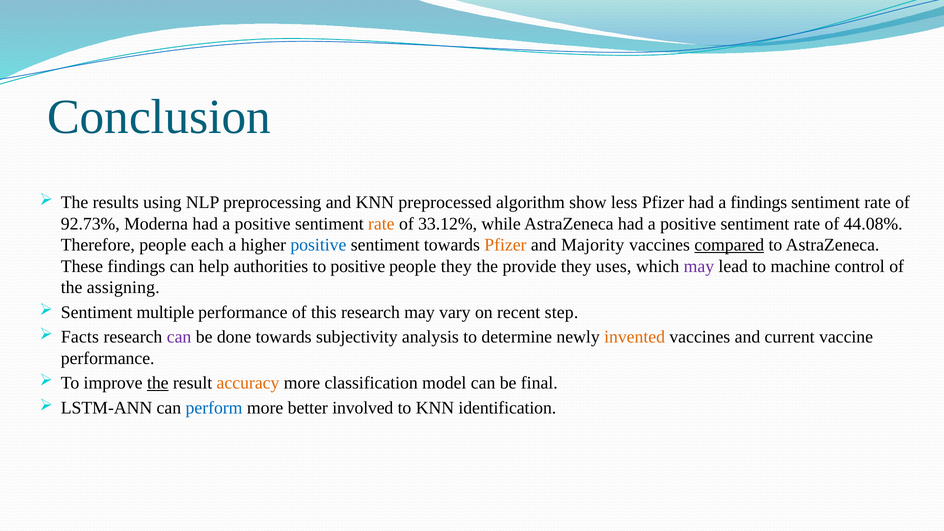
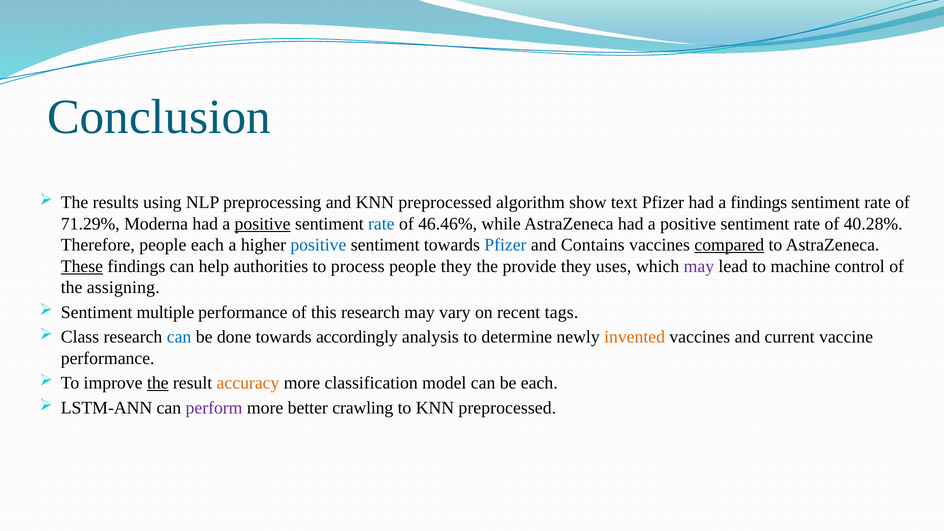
less: less -> text
92.73%: 92.73% -> 71.29%
positive at (263, 224) underline: none -> present
rate at (381, 224) colour: orange -> blue
33.12%: 33.12% -> 46.46%
44.08%: 44.08% -> 40.28%
Pfizer at (505, 245) colour: orange -> blue
Majority: Majority -> Contains
These underline: none -> present
to positive: positive -> process
step: step -> tags
Facts: Facts -> Class
can at (179, 337) colour: purple -> blue
subjectivity: subjectivity -> accordingly
be final: final -> each
perform colour: blue -> purple
involved: involved -> crawling
to KNN identification: identification -> preprocessed
